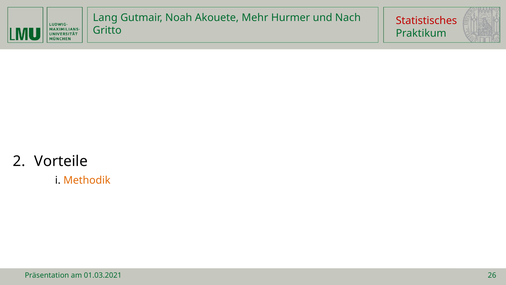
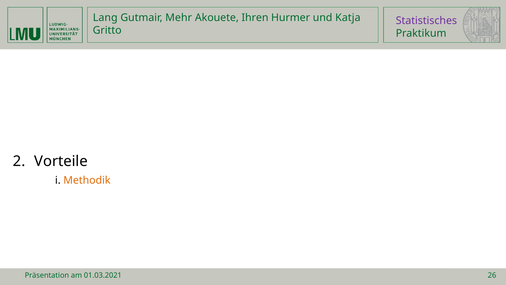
Noah: Noah -> Mehr
Mehr: Mehr -> Ihren
Nach: Nach -> Katja
Statistisches colour: red -> purple
